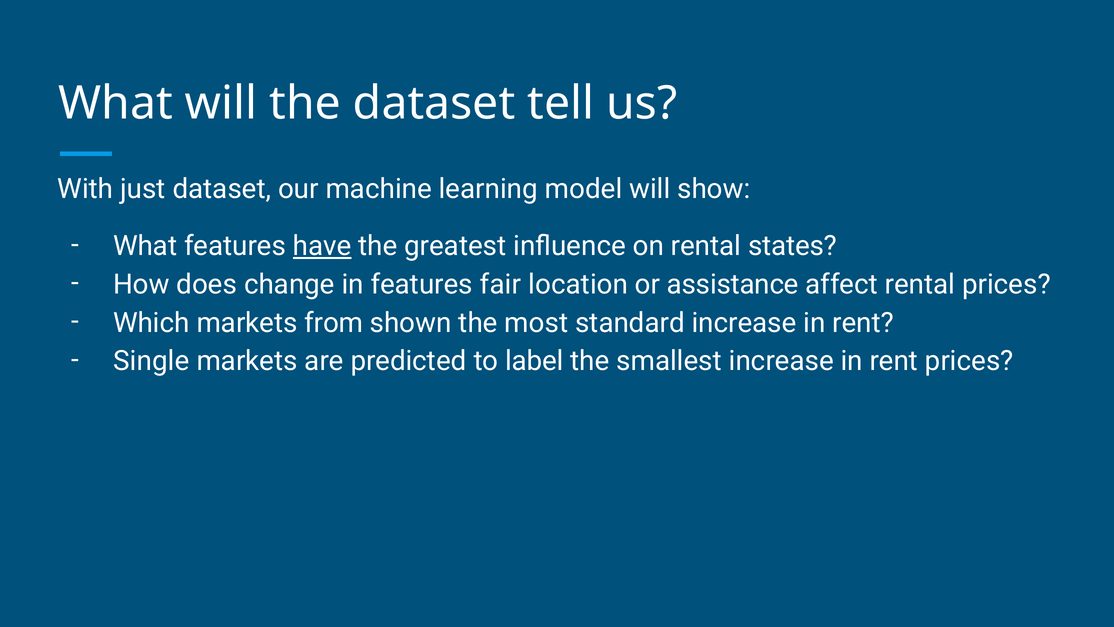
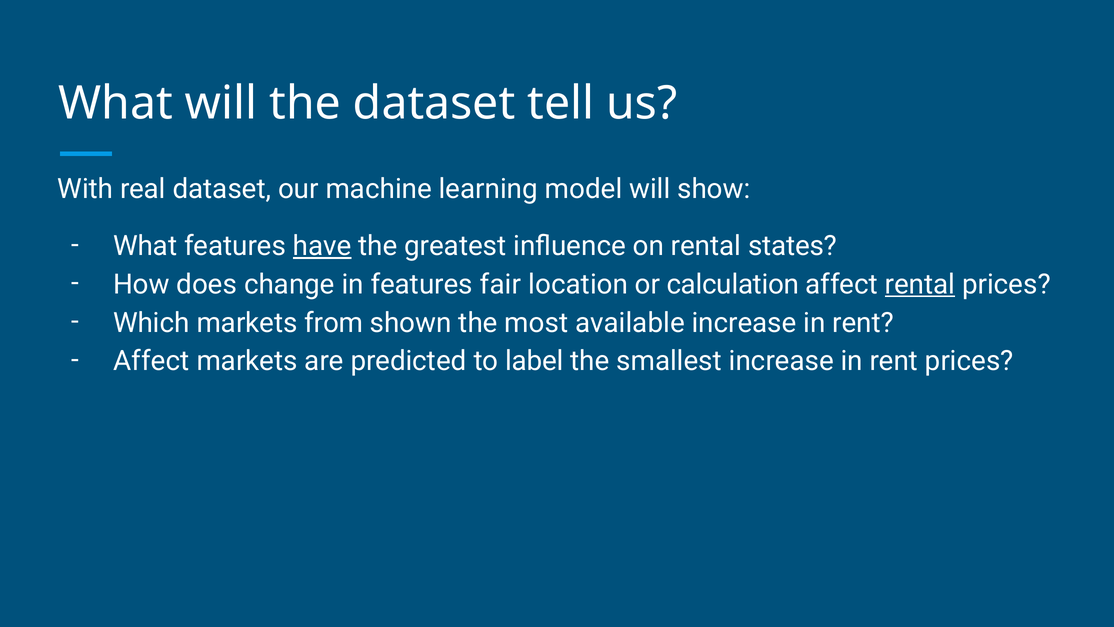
just: just -> real
assistance: assistance -> calculation
rental at (920, 284) underline: none -> present
standard: standard -> available
Single at (151, 361): Single -> Affect
